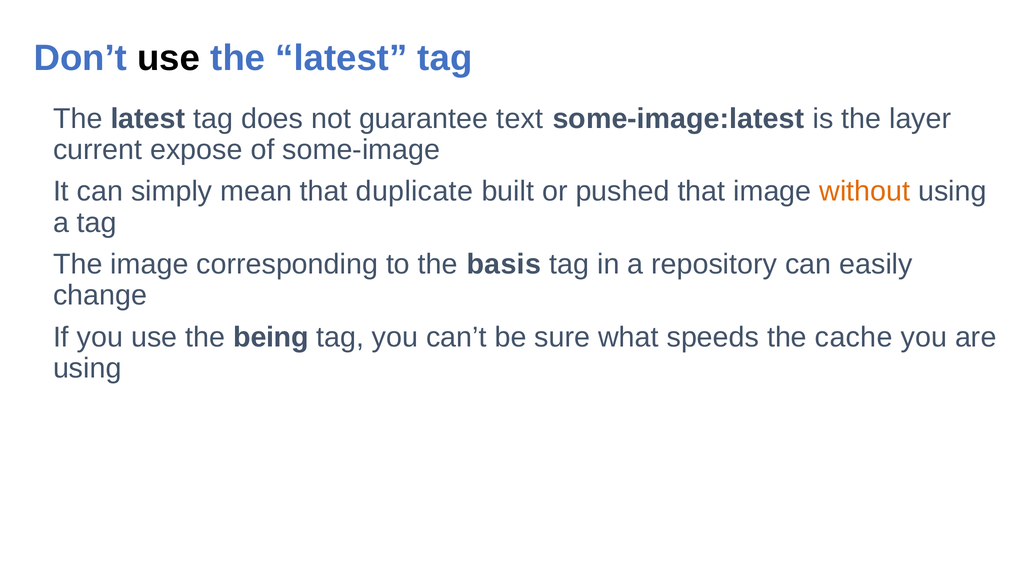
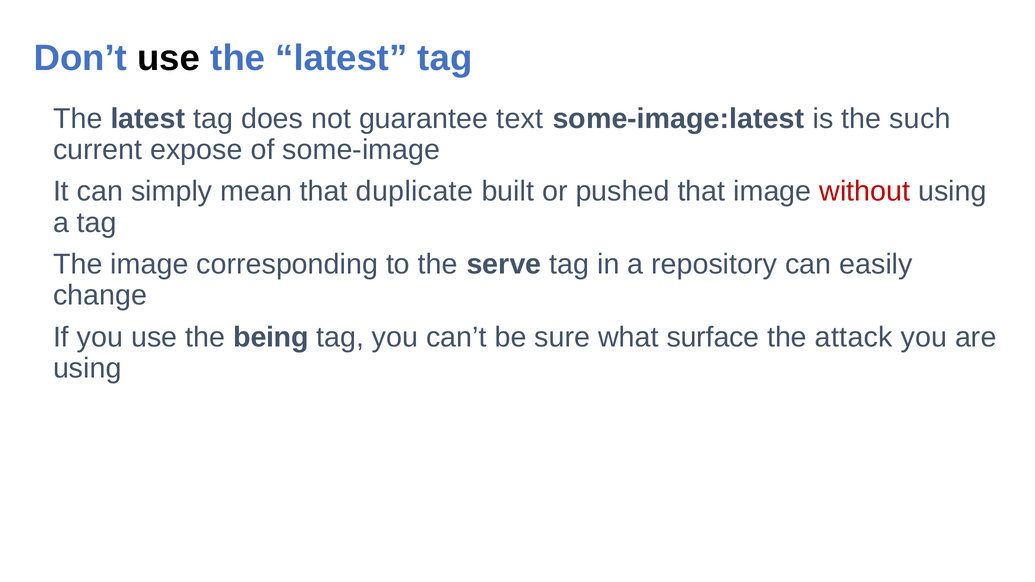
layer: layer -> such
without colour: orange -> red
basis: basis -> serve
speeds: speeds -> surface
cache: cache -> attack
